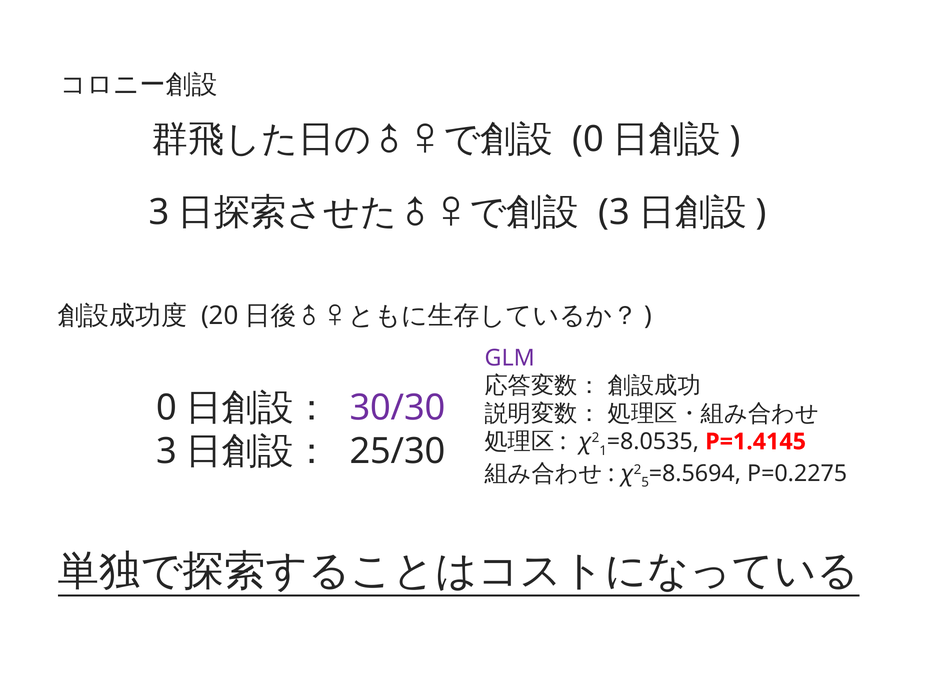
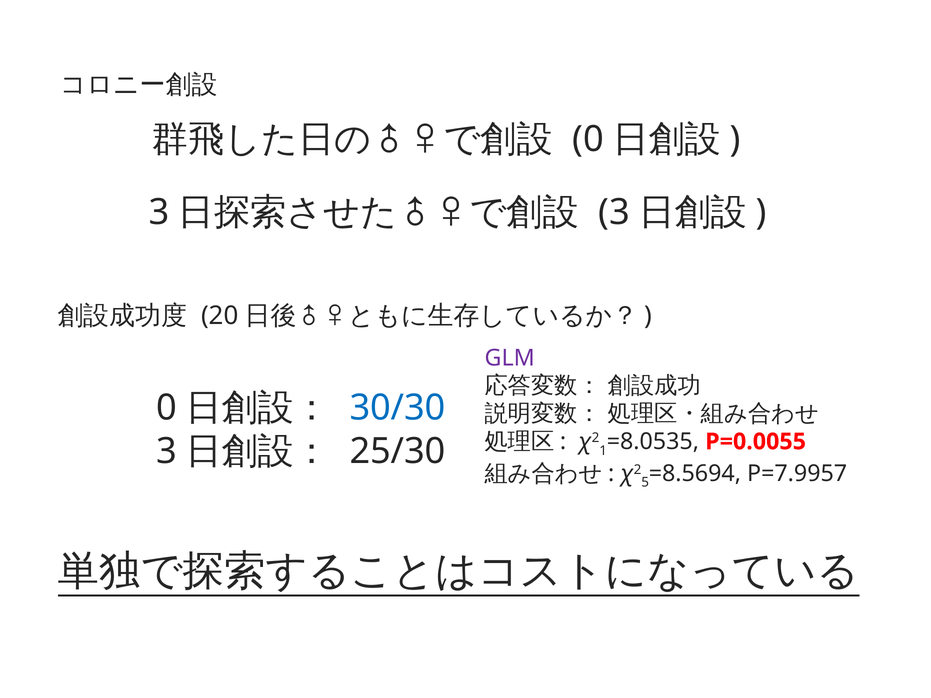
30/30 colour: purple -> blue
P=1.4145: P=1.4145 -> P=0.0055
P=0.2275: P=0.2275 -> P=7.9957
